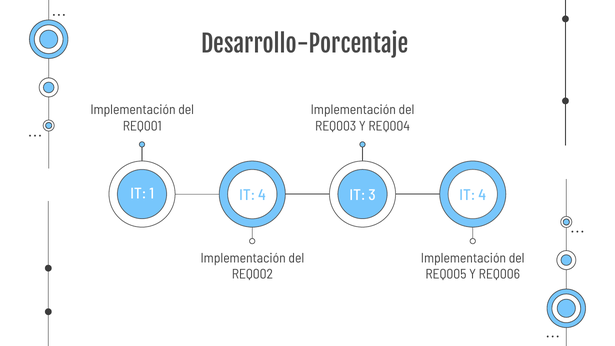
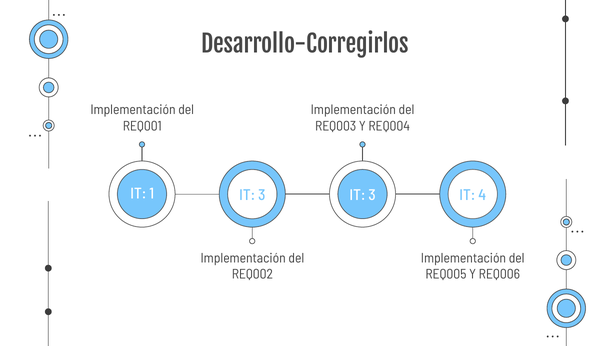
Desarrollo-Porcentaje: Desarrollo-Porcentaje -> Desarrollo-Corregirlos
1 IT 4: 4 -> 3
